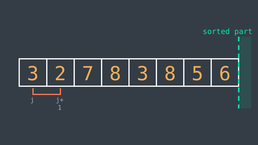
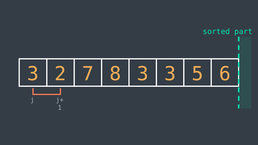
3 8: 8 -> 3
